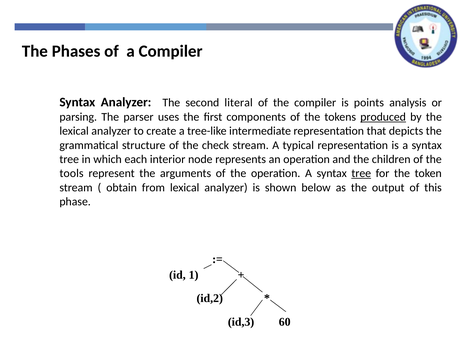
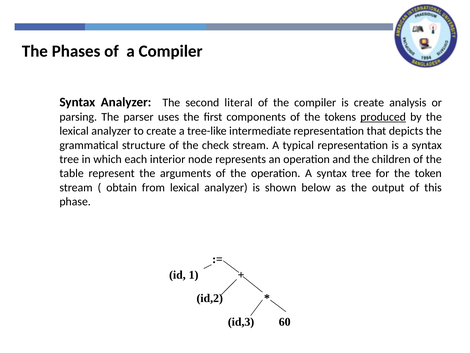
is points: points -> create
tools: tools -> table
tree at (361, 173) underline: present -> none
